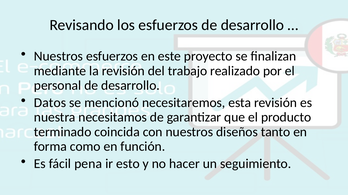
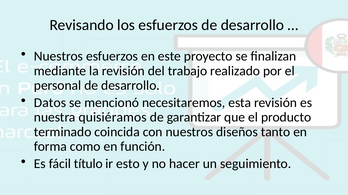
necesitamos: necesitamos -> quisiéramos
pena: pena -> título
